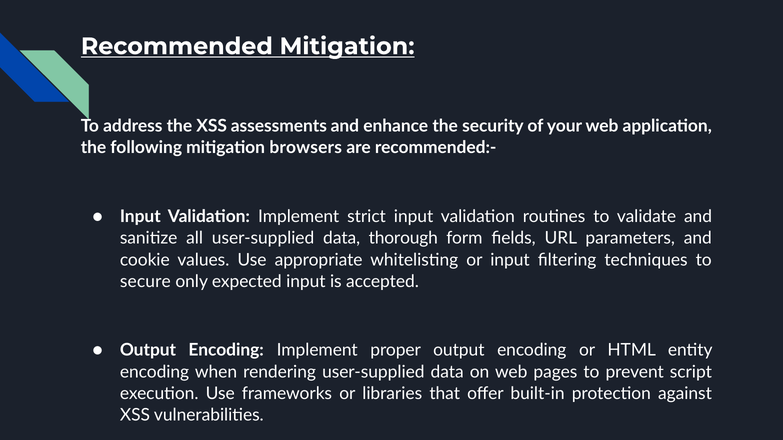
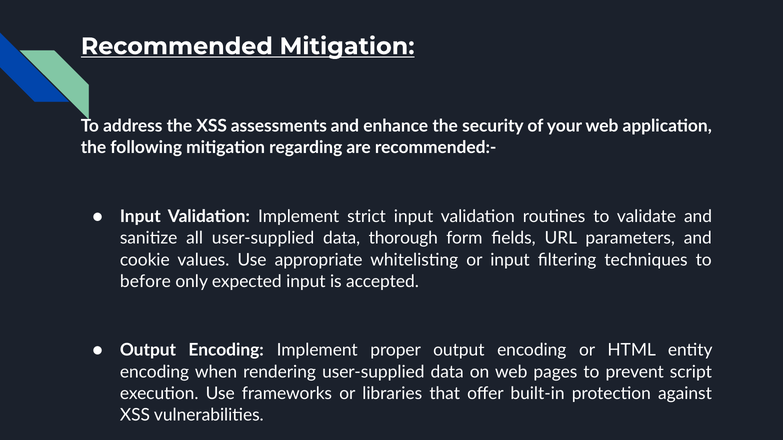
browsers: browsers -> regarding
secure: secure -> before
